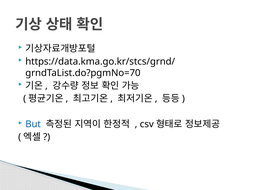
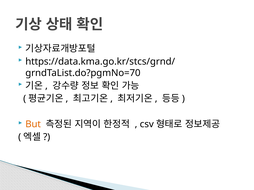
But colour: blue -> orange
